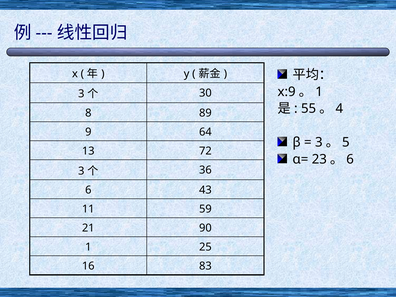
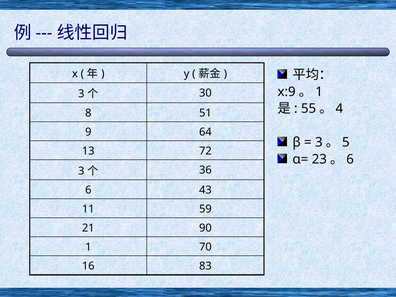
89: 89 -> 51
25: 25 -> 70
